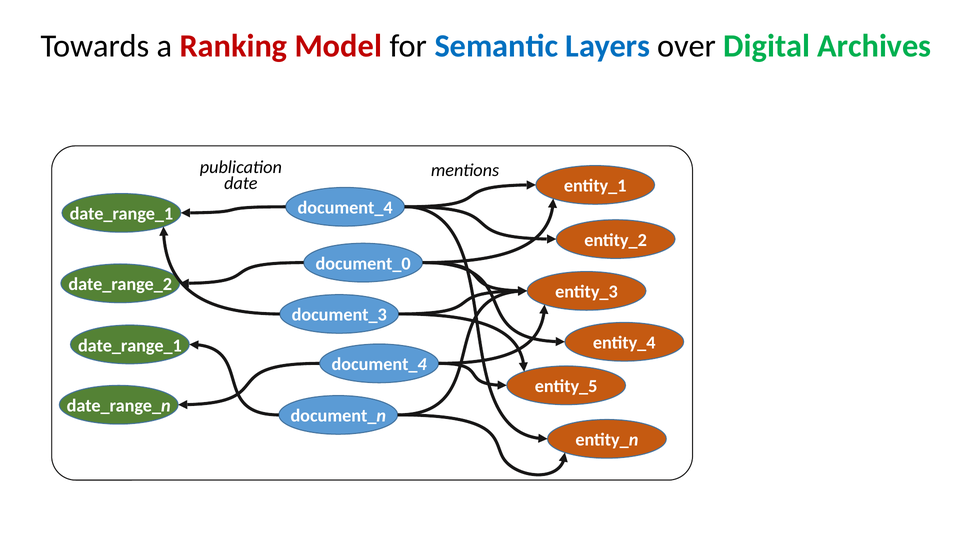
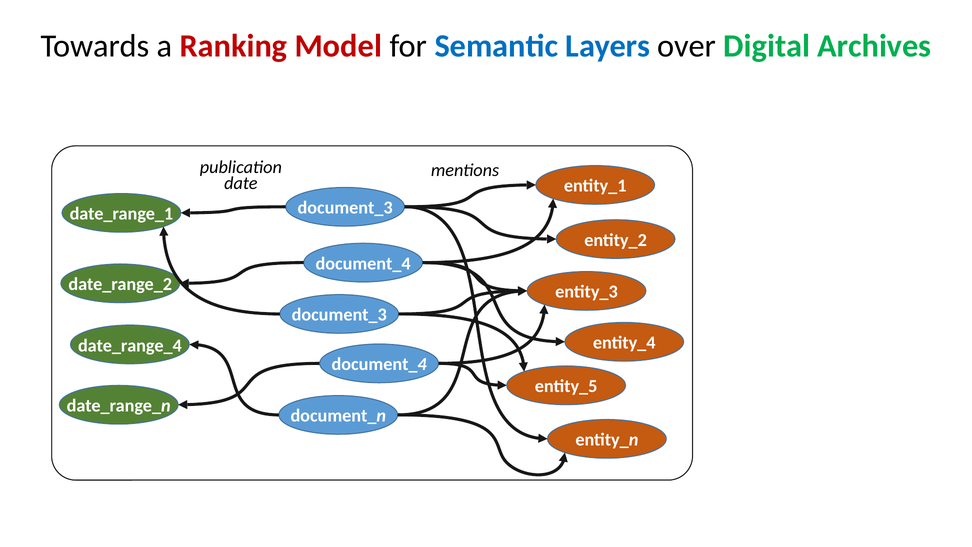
document_4 at (345, 208): document_4 -> document_3
document_0 at (363, 264): document_0 -> document_4
date_range_1 at (130, 345): date_range_1 -> date_range_4
